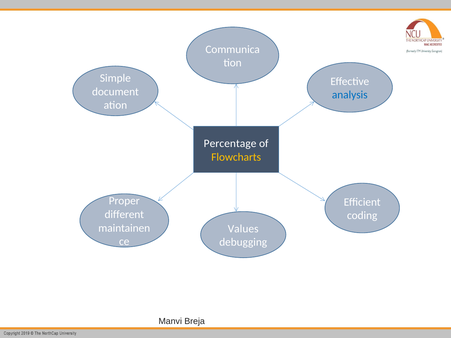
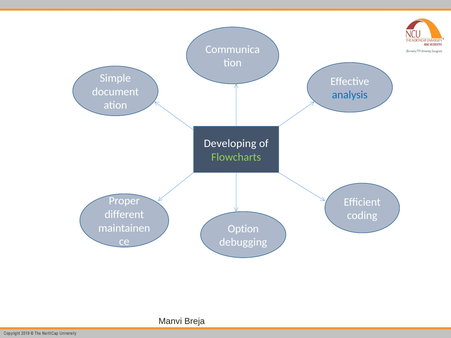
Percentage: Percentage -> Developing
Flowcharts colour: yellow -> light green
Values: Values -> Option
